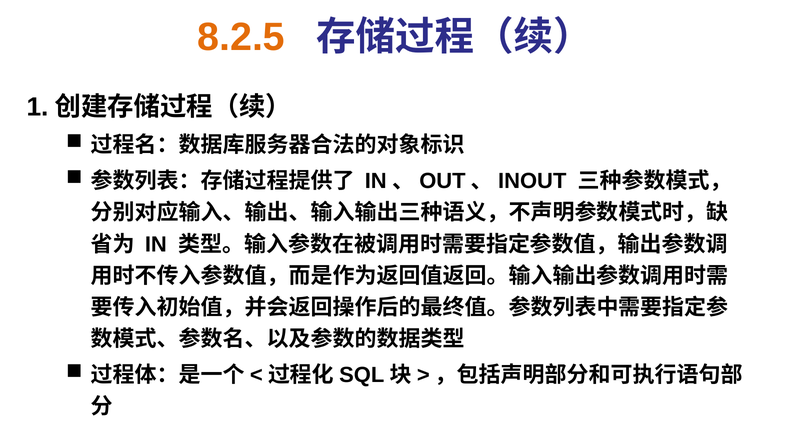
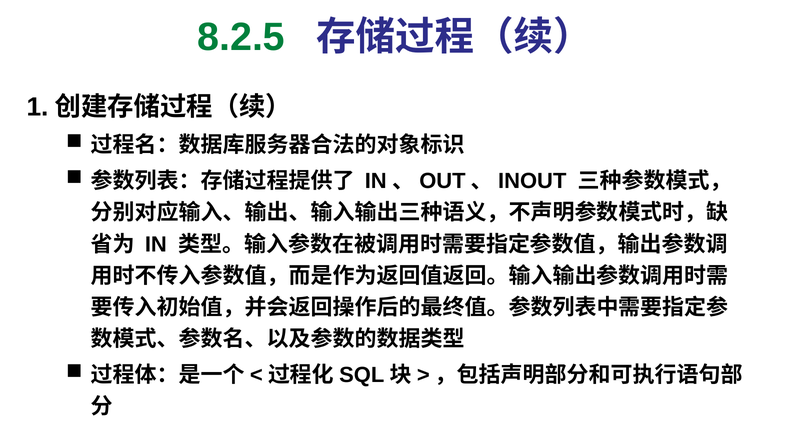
8.2.5 colour: orange -> green
